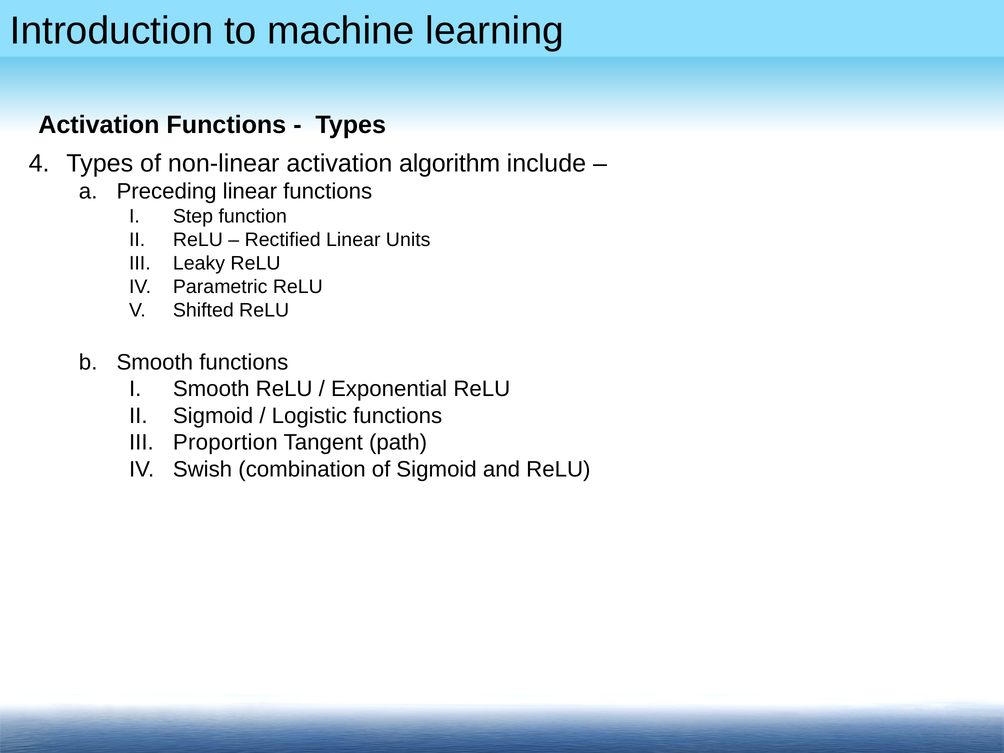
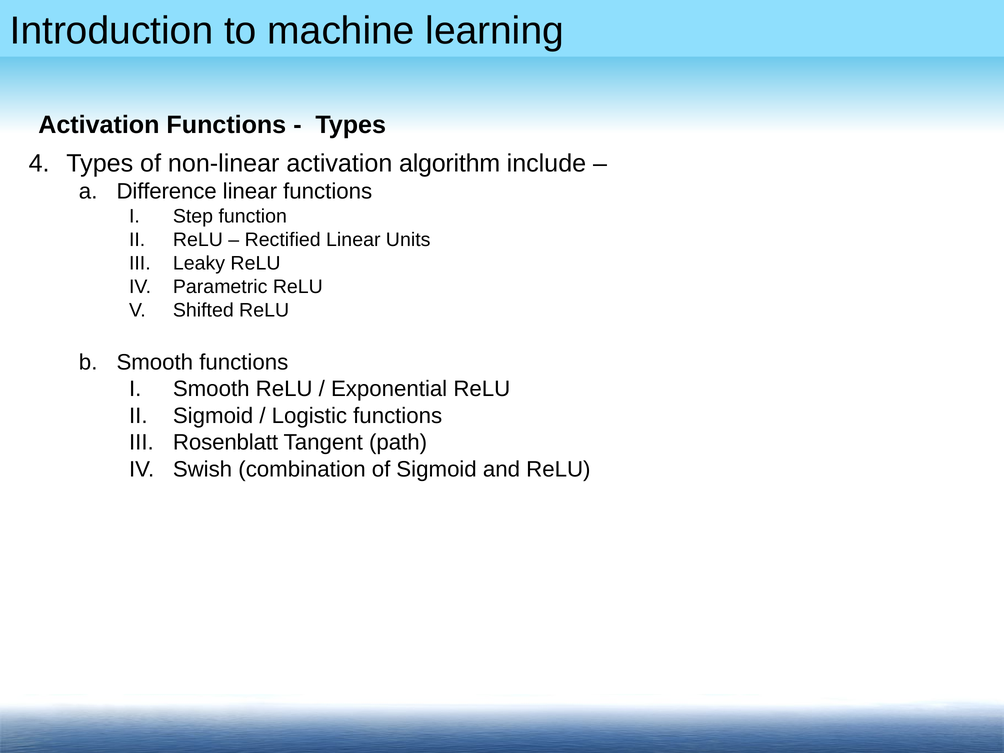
Preceding: Preceding -> Difference
Proportion: Proportion -> Rosenblatt
